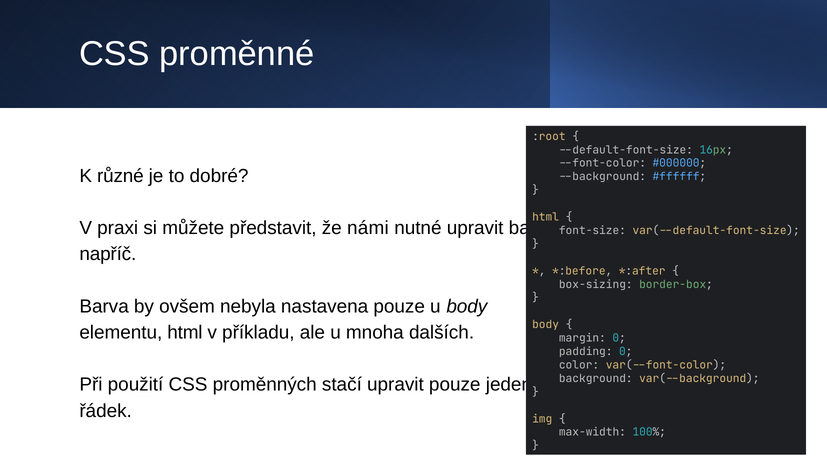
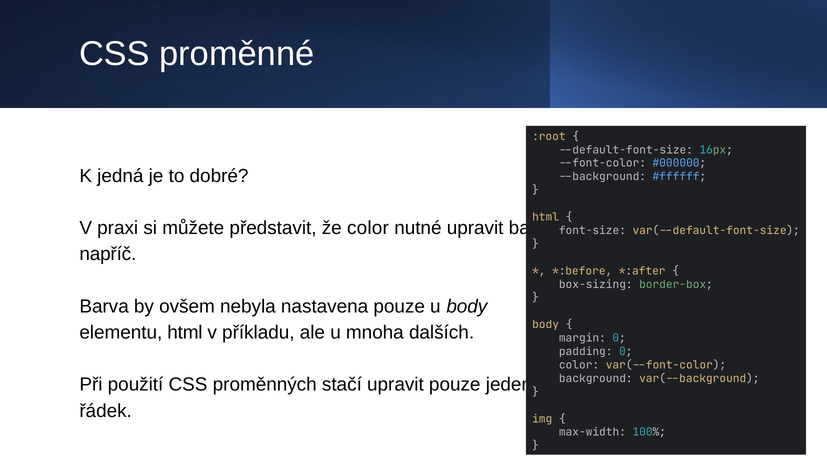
různé: různé -> jedná
že námi: námi -> color
